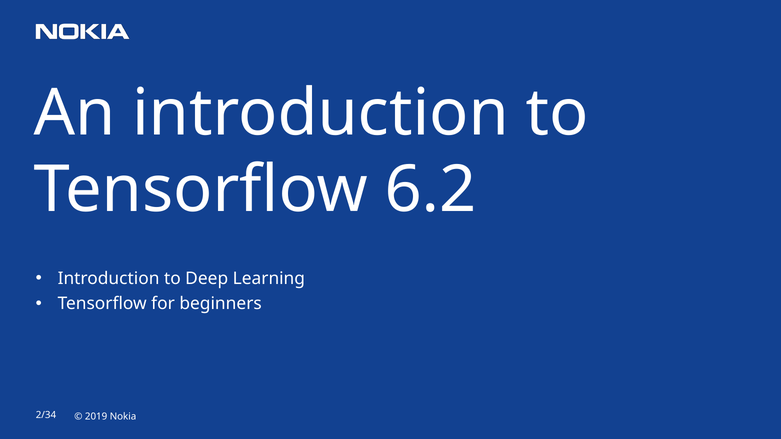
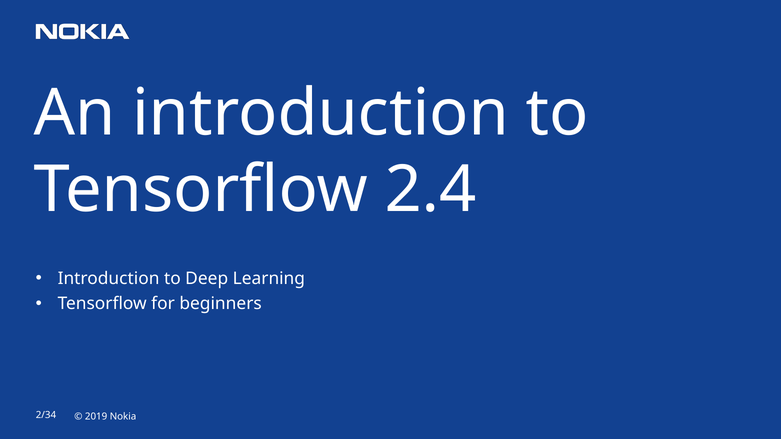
6.2: 6.2 -> 2.4
